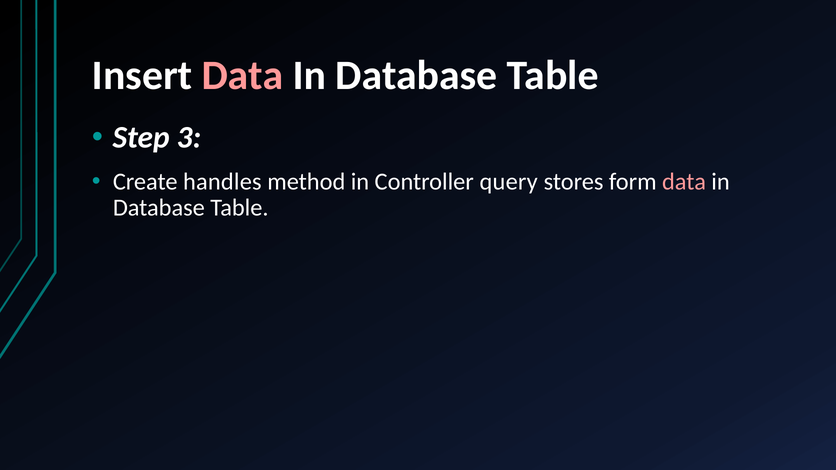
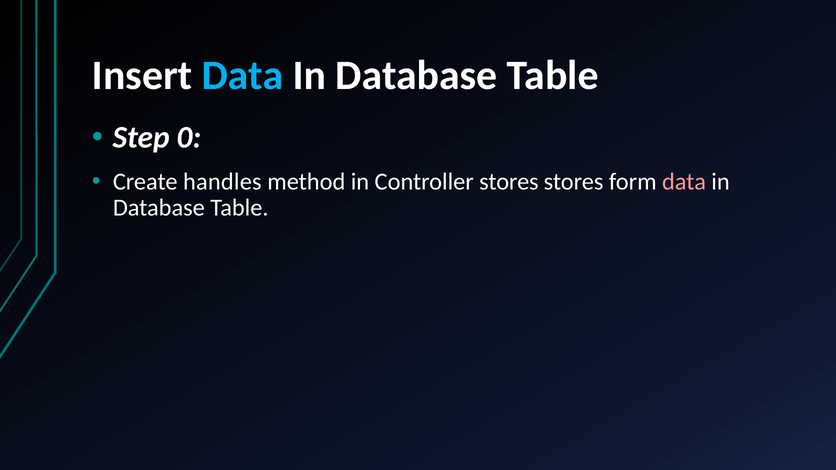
Data at (243, 76) colour: pink -> light blue
3: 3 -> 0
Controller query: query -> stores
